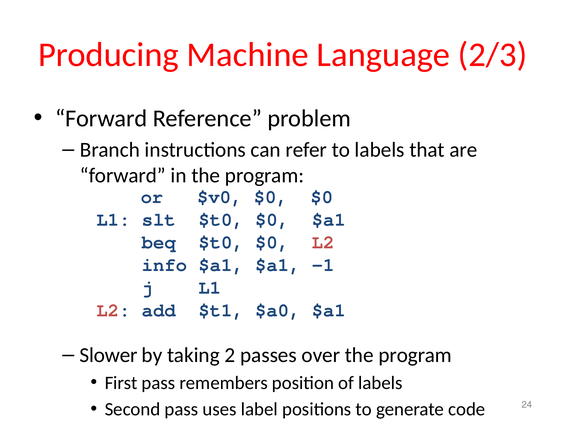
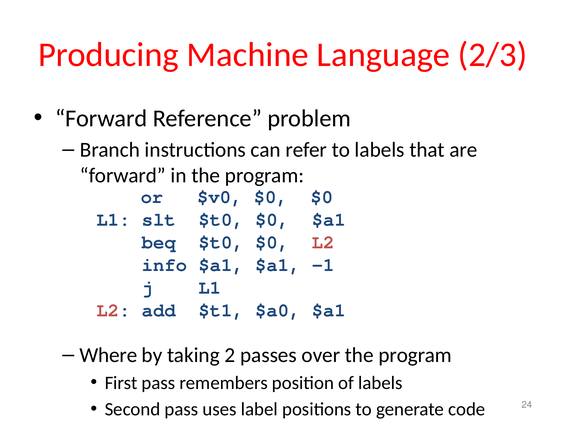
Slower: Slower -> Where
